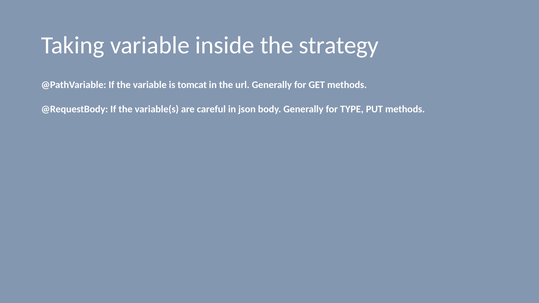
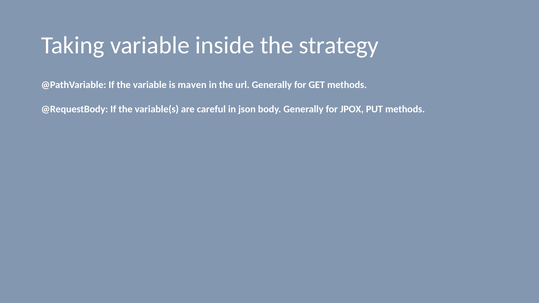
tomcat: tomcat -> maven
TYPE: TYPE -> JPOX
